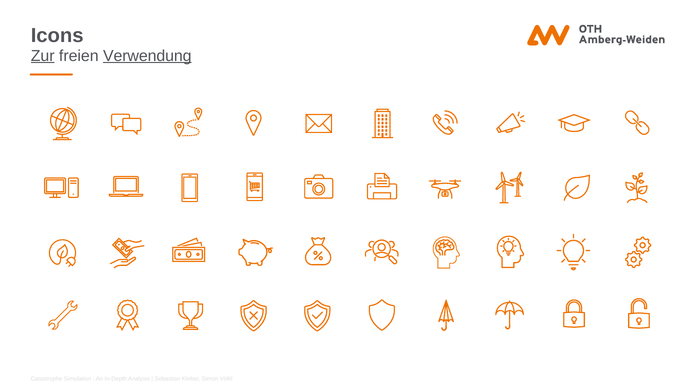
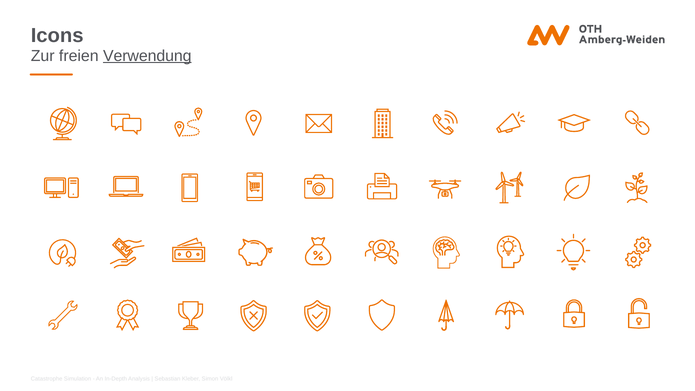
Zur underline: present -> none
